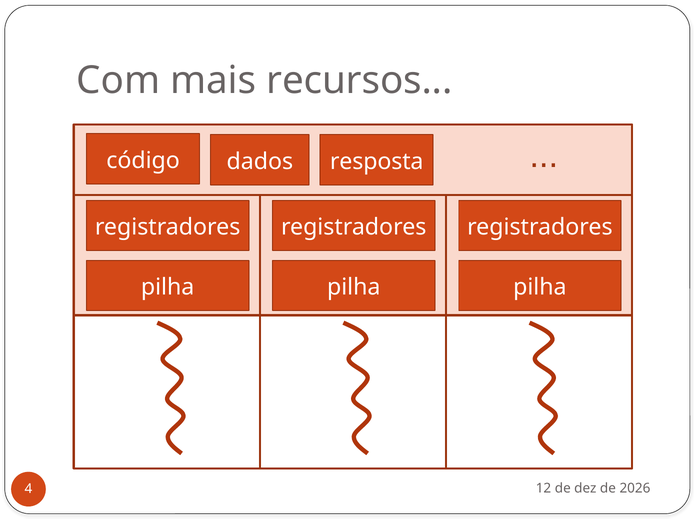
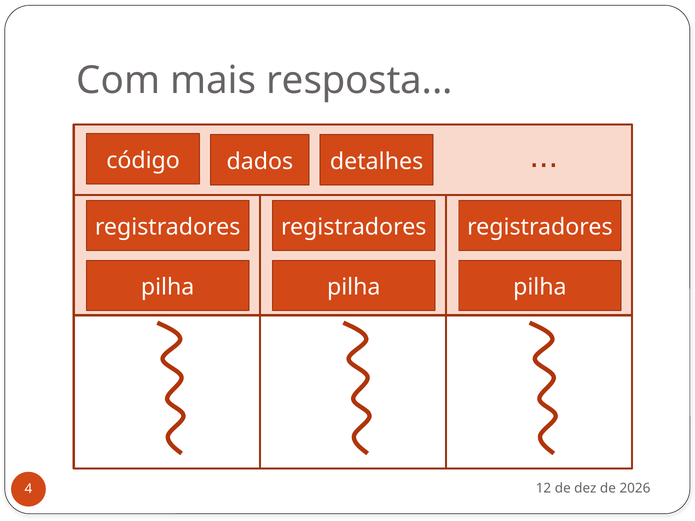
recursos: recursos -> resposta
resposta: resposta -> detalhes
